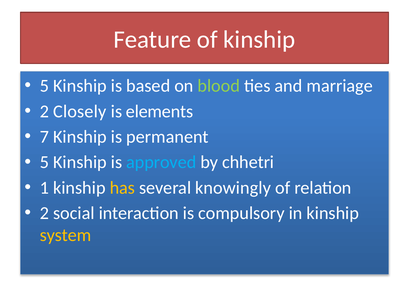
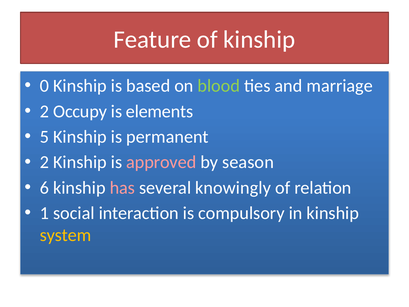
5 at (44, 86): 5 -> 0
Closely: Closely -> Occupy
7: 7 -> 5
5 at (44, 162): 5 -> 2
approved colour: light blue -> pink
chhetri: chhetri -> season
1: 1 -> 6
has colour: yellow -> pink
2 at (44, 213): 2 -> 1
